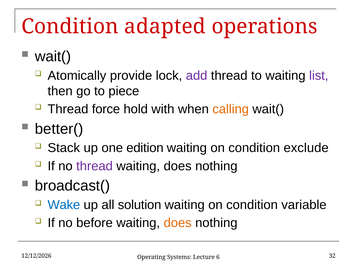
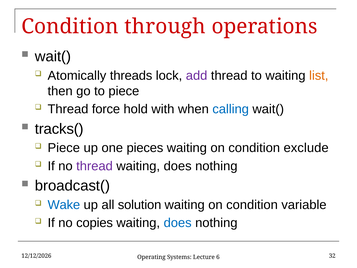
adapted: adapted -> through
provide: provide -> threads
list colour: purple -> orange
calling colour: orange -> blue
better(: better( -> tracks(
Stack at (64, 148): Stack -> Piece
edition: edition -> pieces
before: before -> copies
does at (178, 223) colour: orange -> blue
